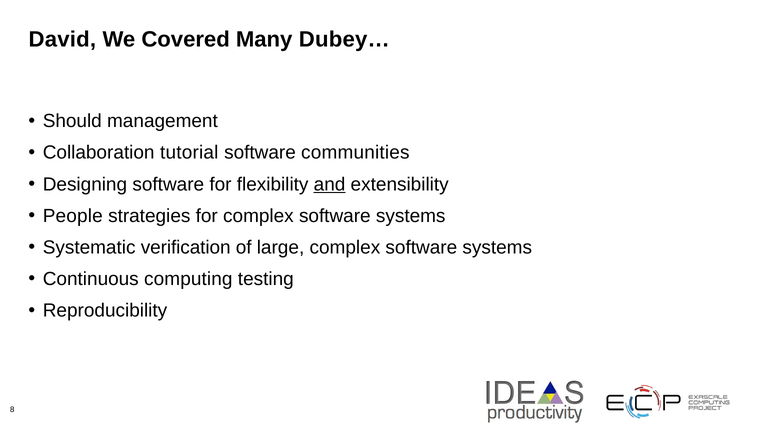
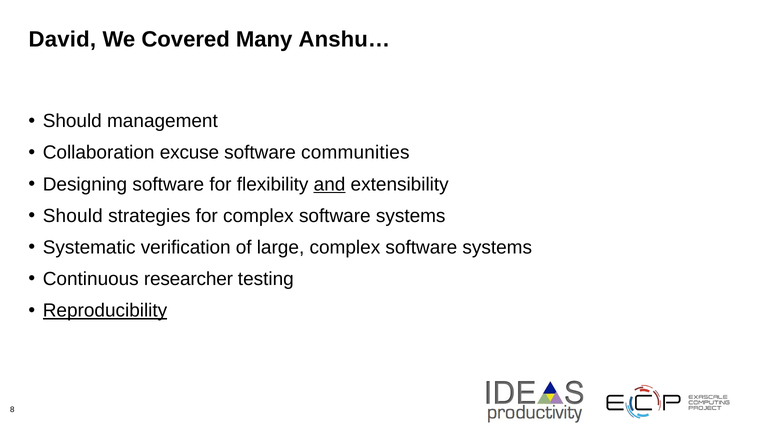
Dubey…: Dubey… -> Anshu…
tutorial: tutorial -> excuse
People at (73, 216): People -> Should
computing: computing -> researcher
Reproducibility underline: none -> present
